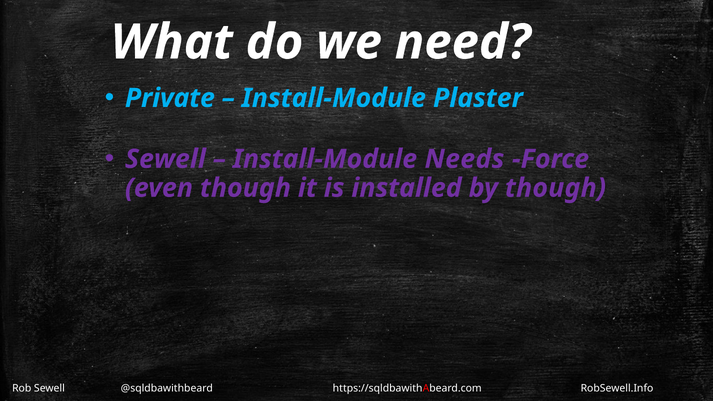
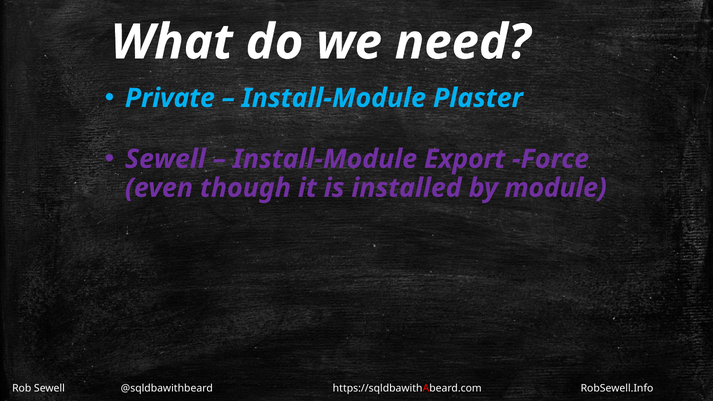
Needs: Needs -> Export
by though: though -> module
